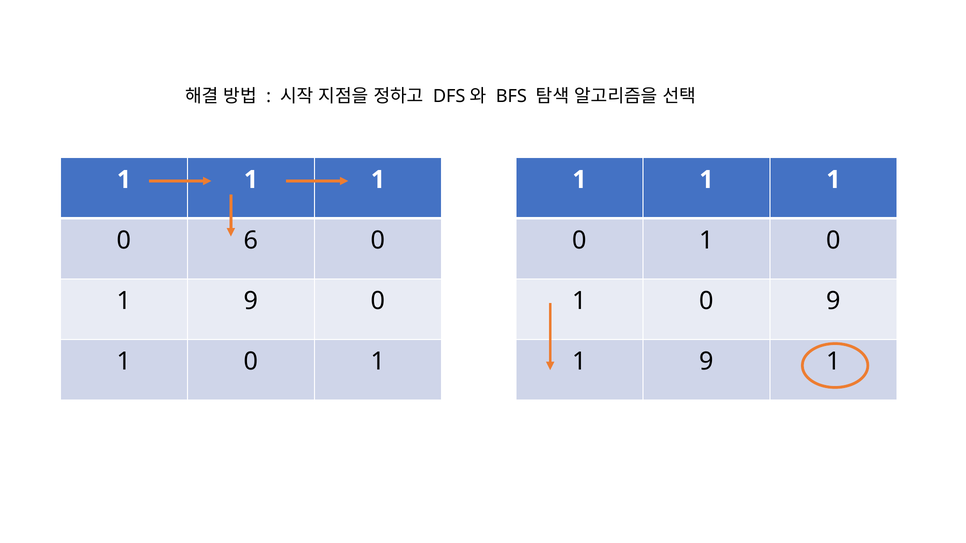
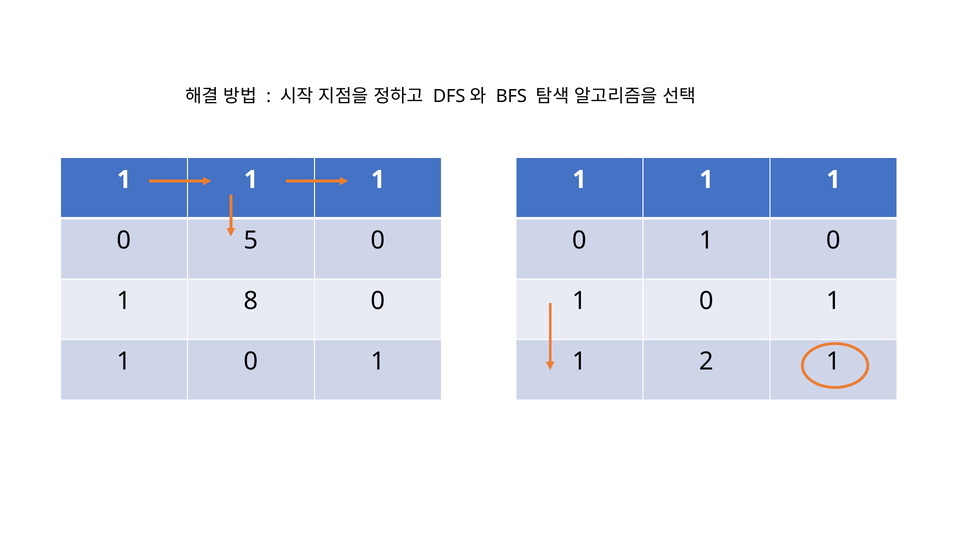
6: 6 -> 5
9 at (251, 301): 9 -> 8
9 at (834, 301): 9 -> 1
9 at (707, 362): 9 -> 2
